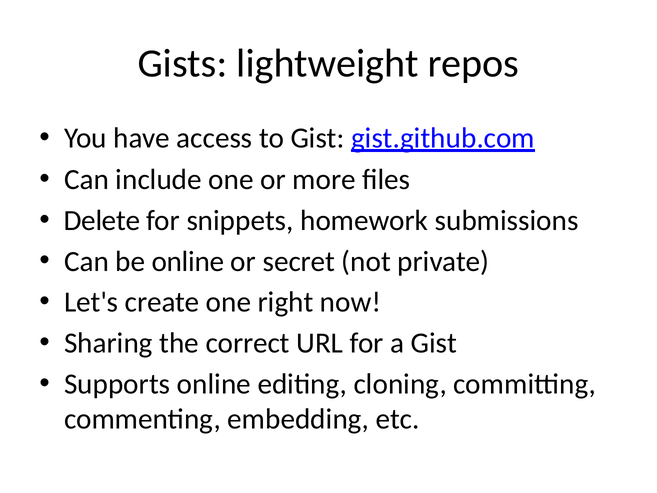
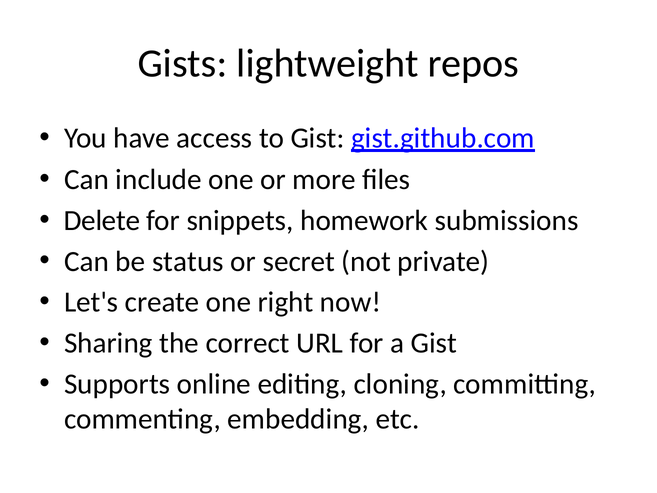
be online: online -> status
